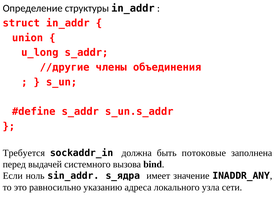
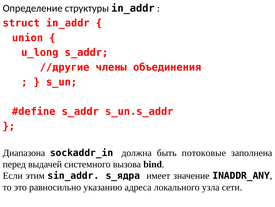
Требуется: Требуется -> Диапазона
ноль: ноль -> этим
